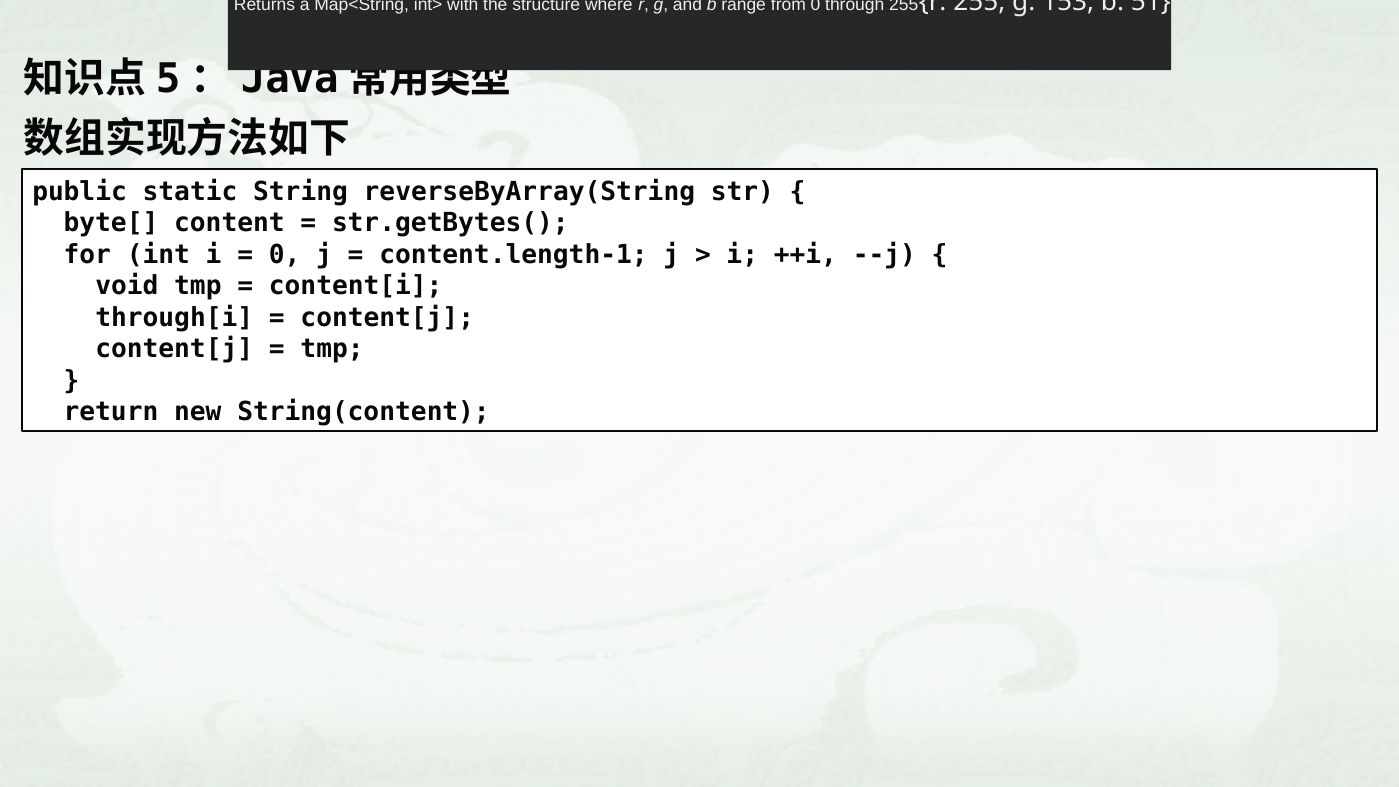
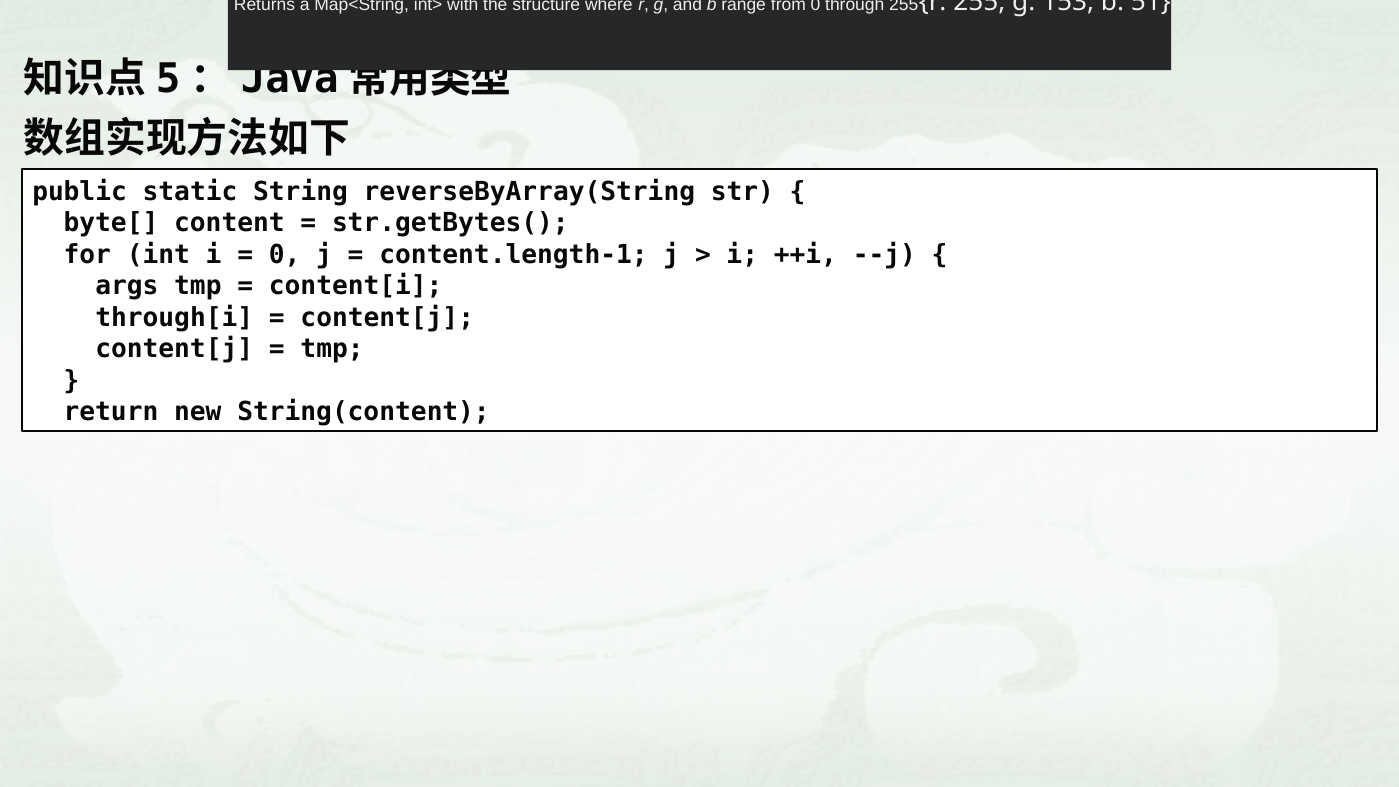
void: void -> args
